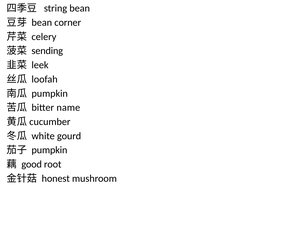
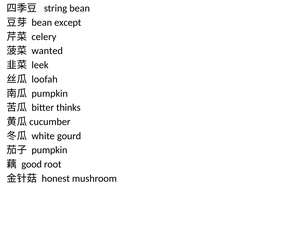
corner: corner -> except
sending: sending -> wanted
name: name -> thinks
